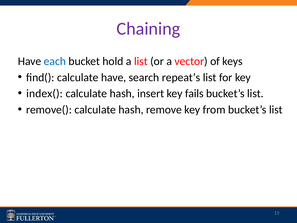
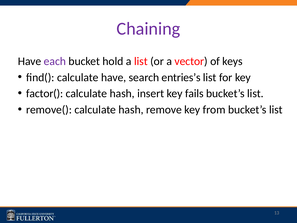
each colour: blue -> purple
repeat’s: repeat’s -> entries’s
index(: index( -> factor(
